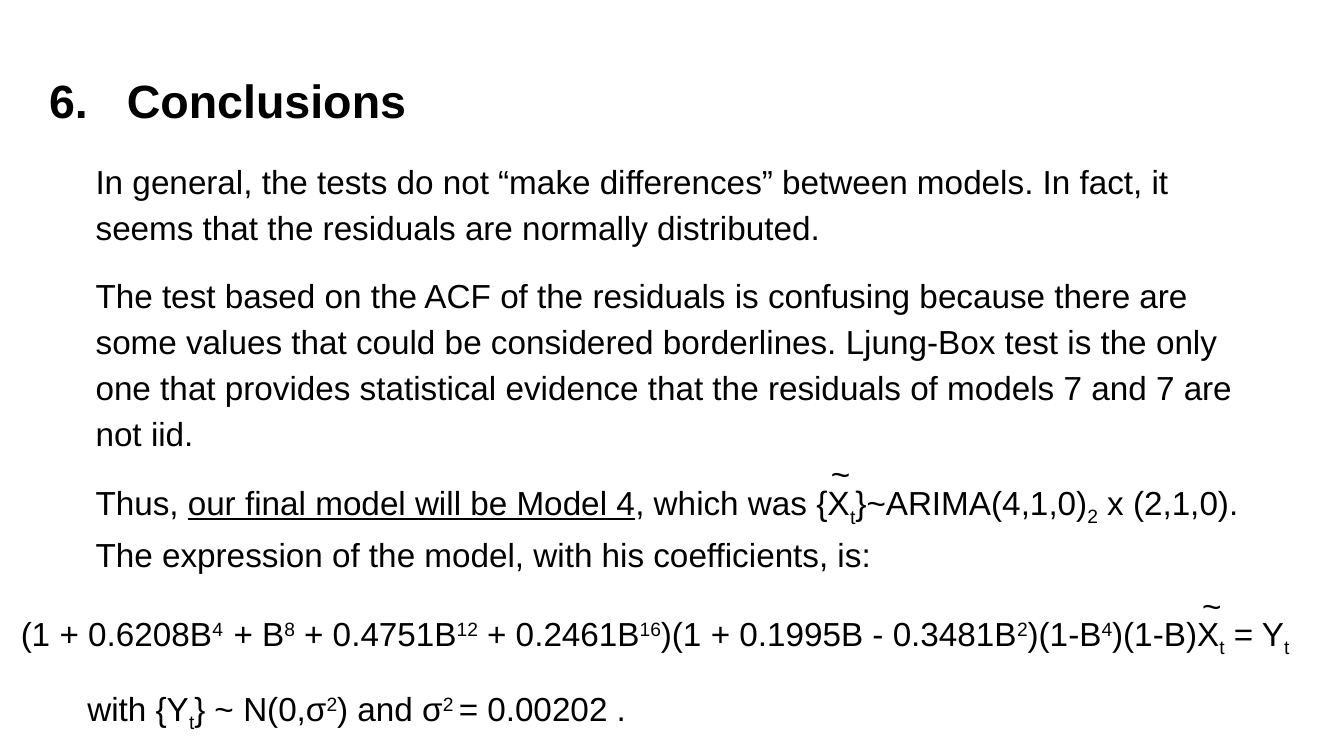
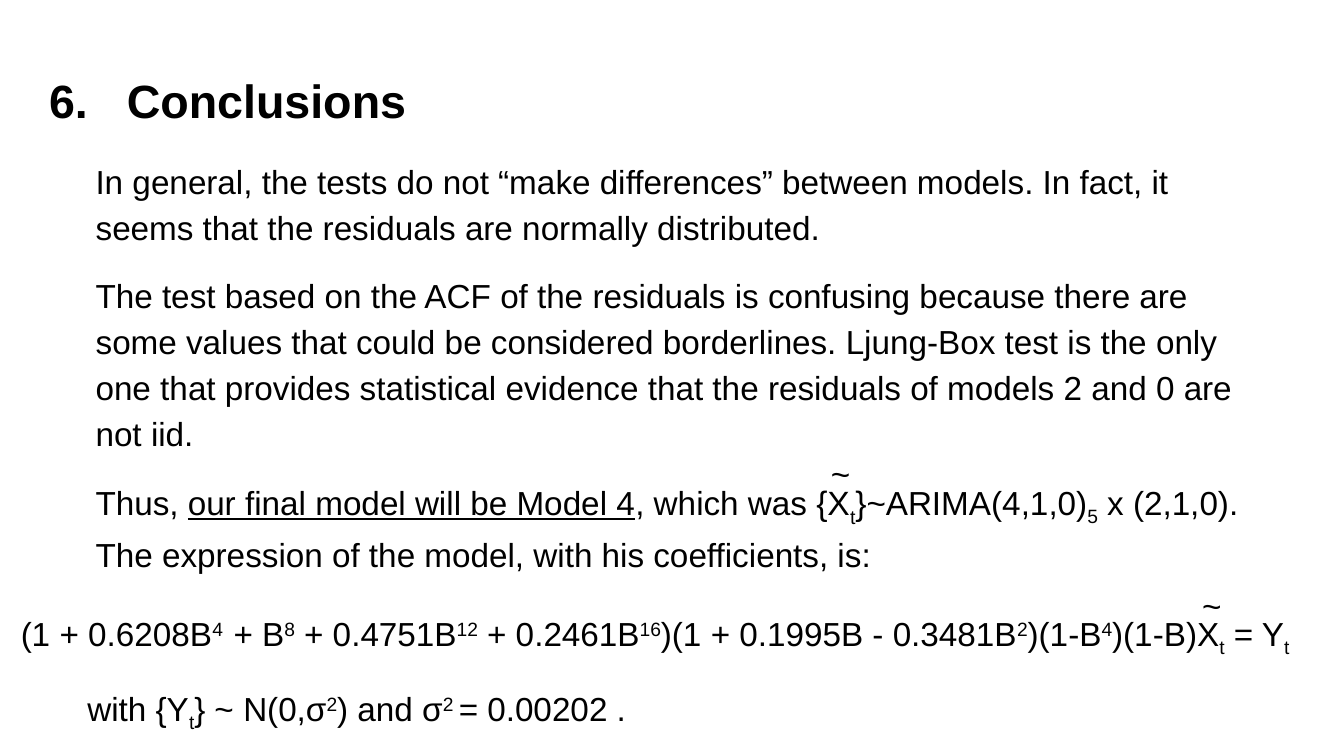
models 7: 7 -> 2
and 7: 7 -> 0
2: 2 -> 5
